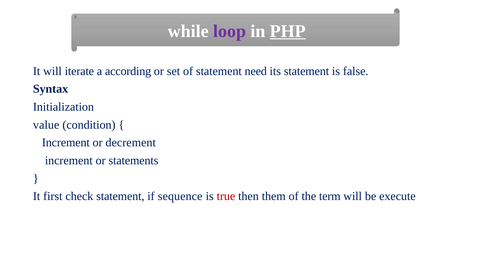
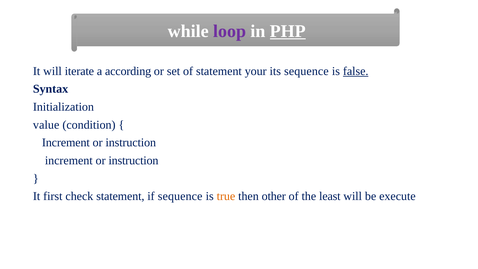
need: need -> your
its statement: statement -> sequence
false underline: none -> present
decrement at (131, 143): decrement -> instruction
statements at (133, 160): statements -> instruction
true colour: red -> orange
them: them -> other
term: term -> least
